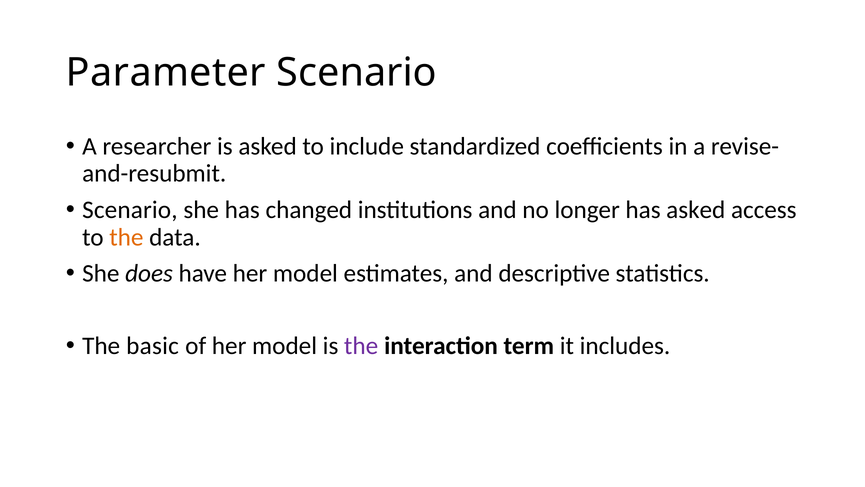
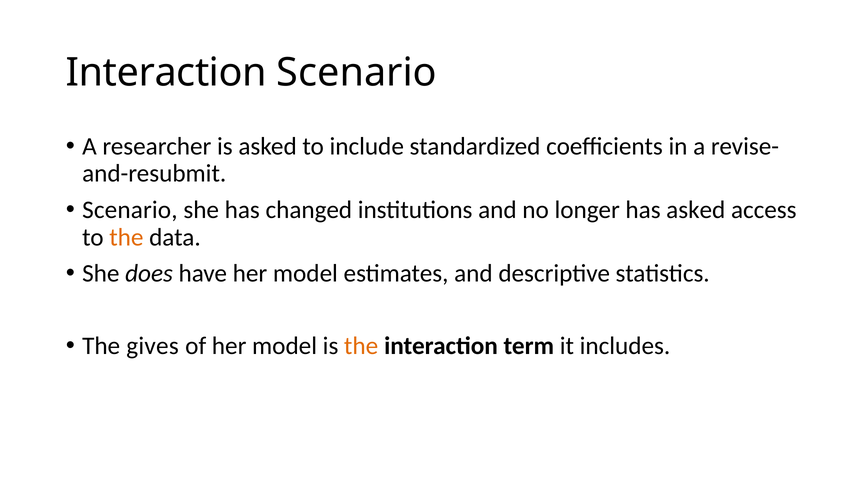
Parameter at (166, 73): Parameter -> Interaction
basic: basic -> gives
the at (361, 346) colour: purple -> orange
